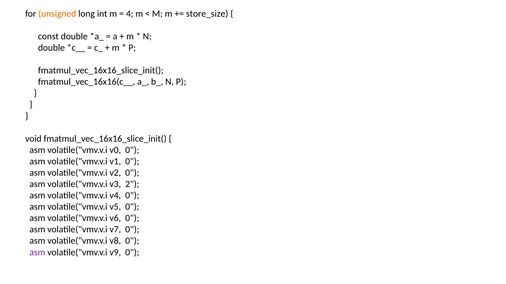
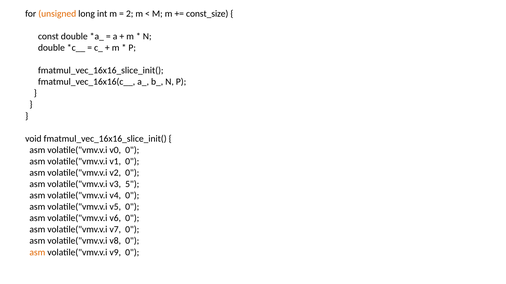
4: 4 -> 2
store_size: store_size -> const_size
2: 2 -> 5
asm at (37, 253) colour: purple -> orange
